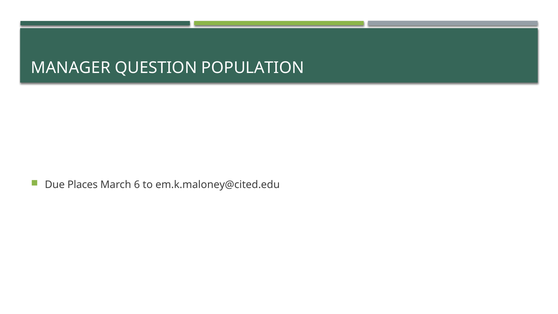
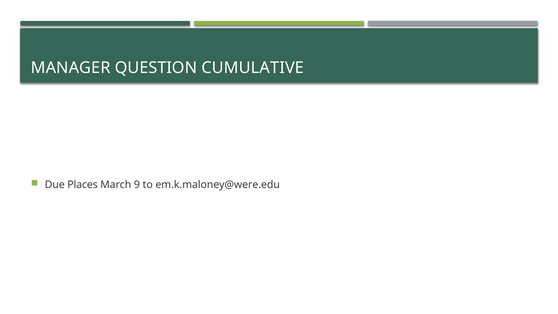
POPULATION: POPULATION -> CUMULATIVE
6: 6 -> 9
em.k.maloney@cited.edu: em.k.maloney@cited.edu -> em.k.maloney@were.edu
